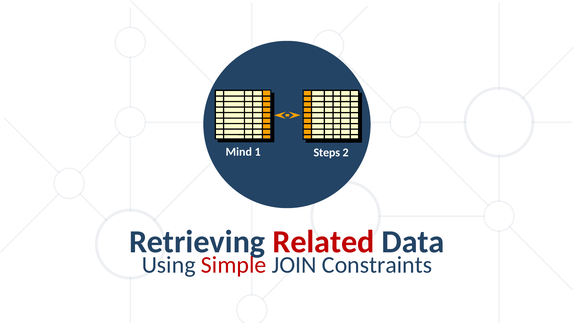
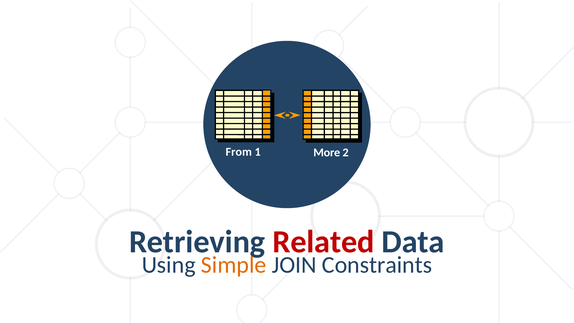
Mind: Mind -> From
Steps: Steps -> More
Simple colour: red -> orange
